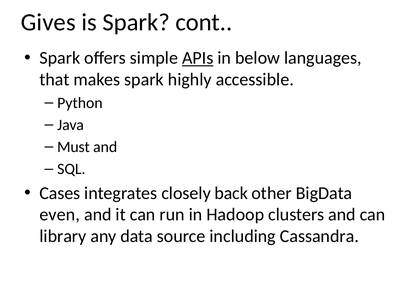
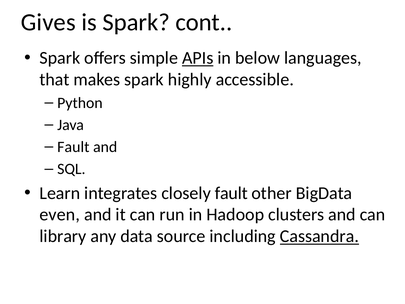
Must at (73, 147): Must -> Fault
Cases: Cases -> Learn
closely back: back -> fault
Cassandra underline: none -> present
